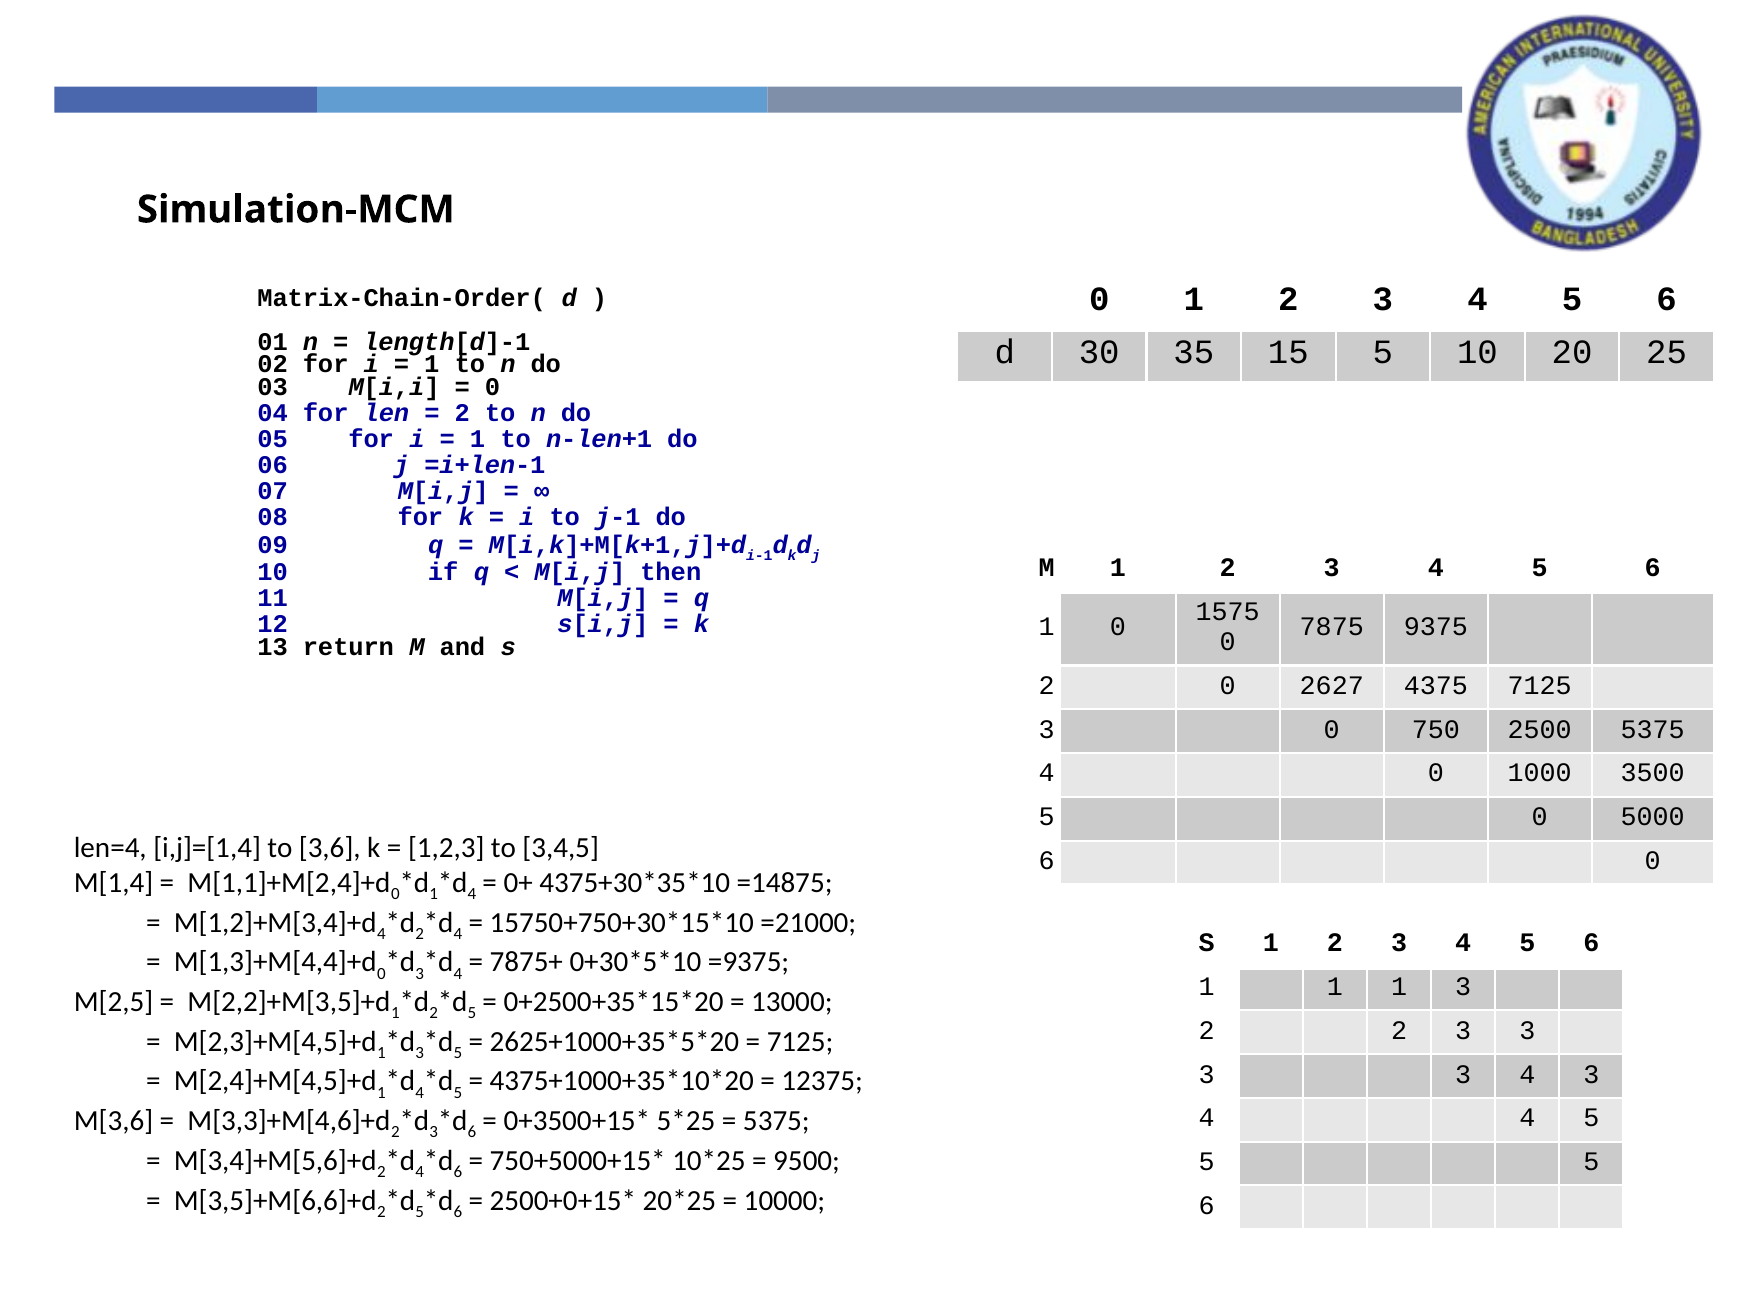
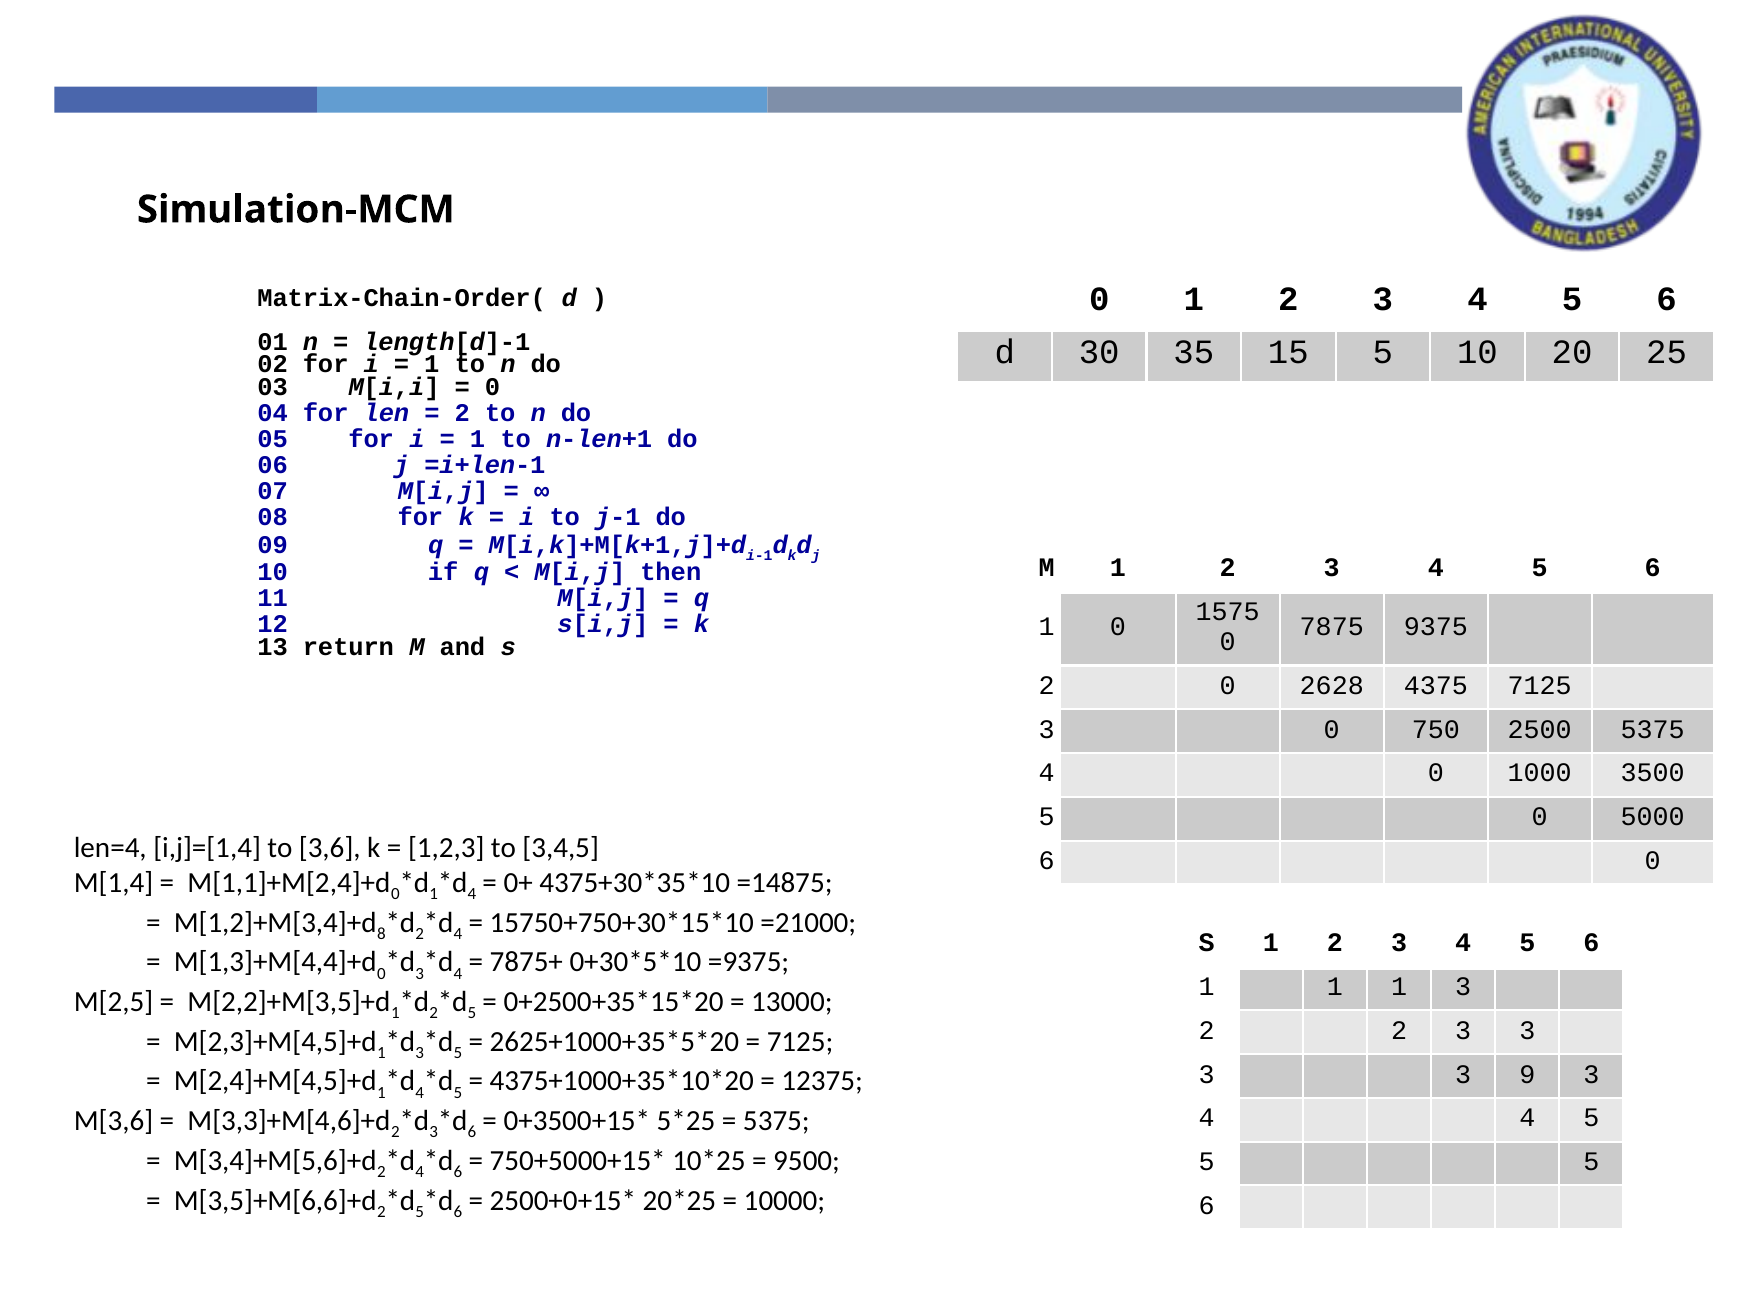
2627: 2627 -> 2628
4 at (382, 934): 4 -> 8
3 3 4: 4 -> 9
